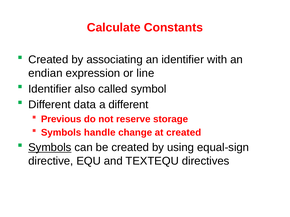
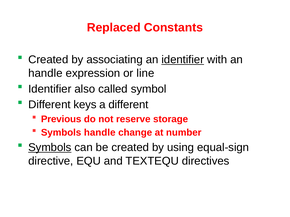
Calculate: Calculate -> Replaced
identifier at (183, 60) underline: none -> present
endian at (45, 73): endian -> handle
data: data -> keys
at created: created -> number
